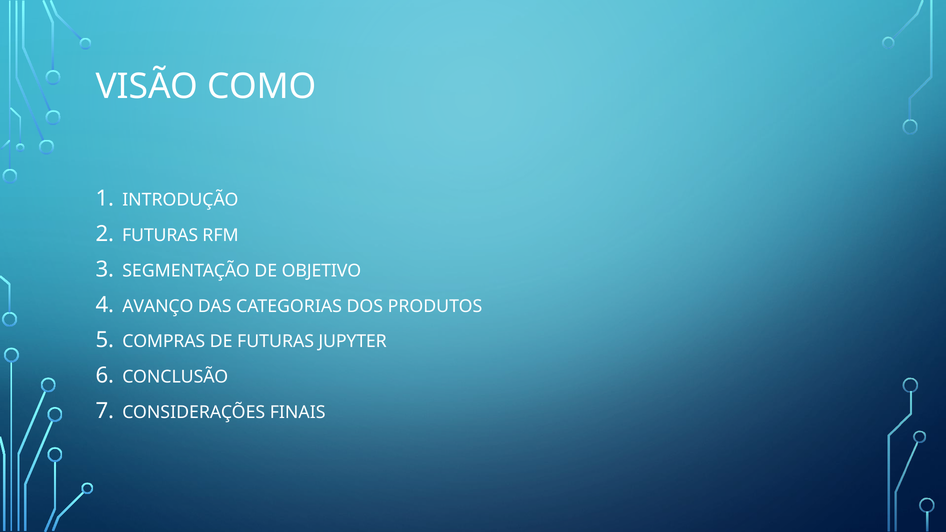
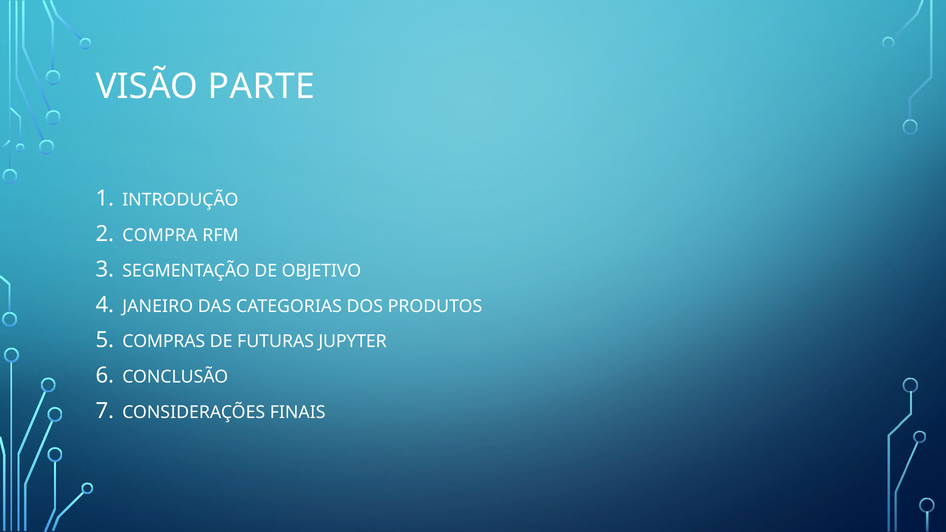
COMO: COMO -> PARTE
FUTURAS at (160, 235): FUTURAS -> COMPRA
AVANÇO: AVANÇO -> JANEIRO
